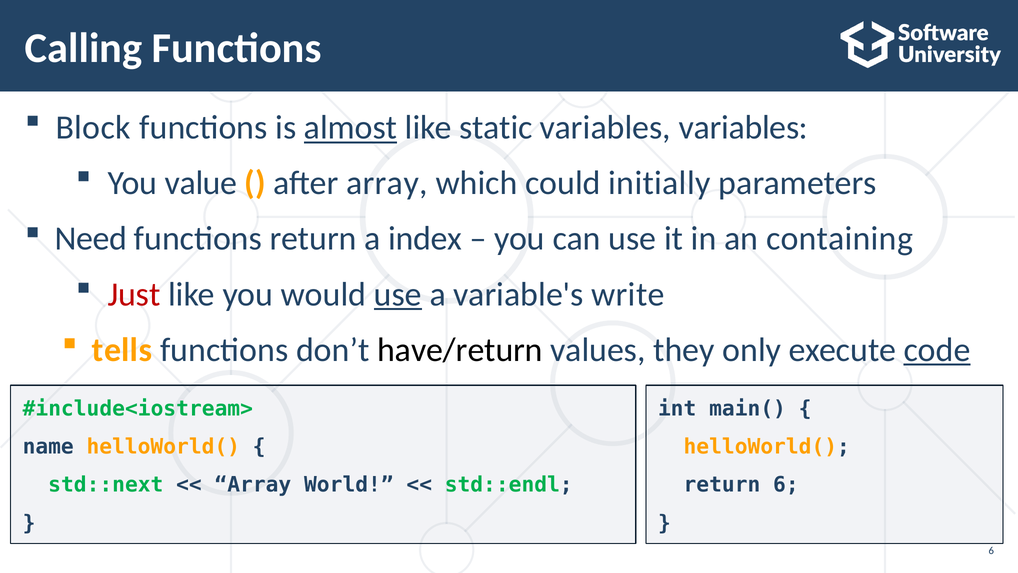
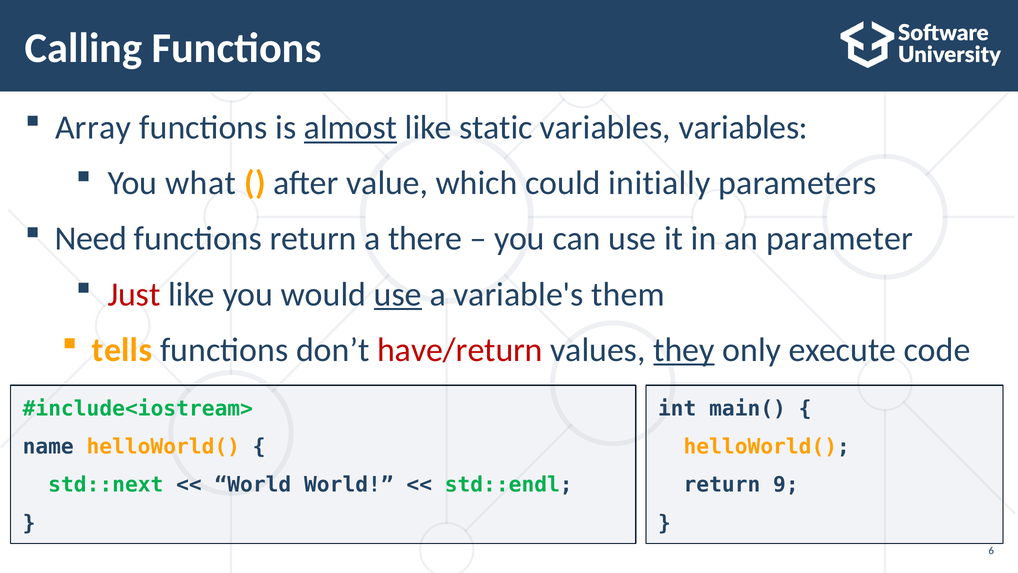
Block: Block -> Array
value: value -> what
after array: array -> value
index: index -> there
containing: containing -> parameter
write: write -> them
have/return colour: black -> red
they underline: none -> present
code underline: present -> none
Array at (253, 485): Array -> World
return 6: 6 -> 9
